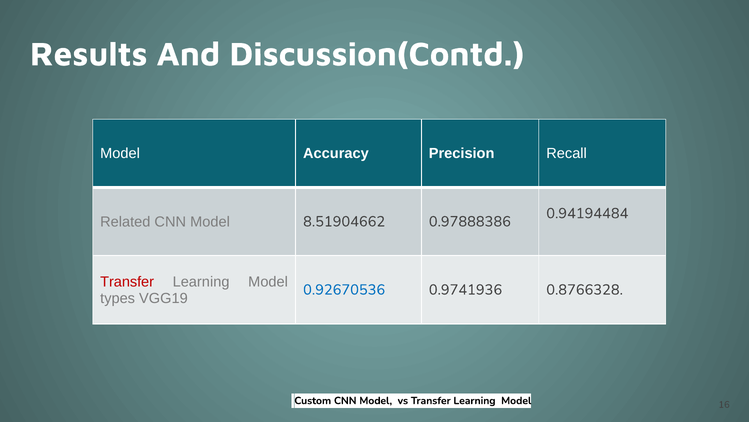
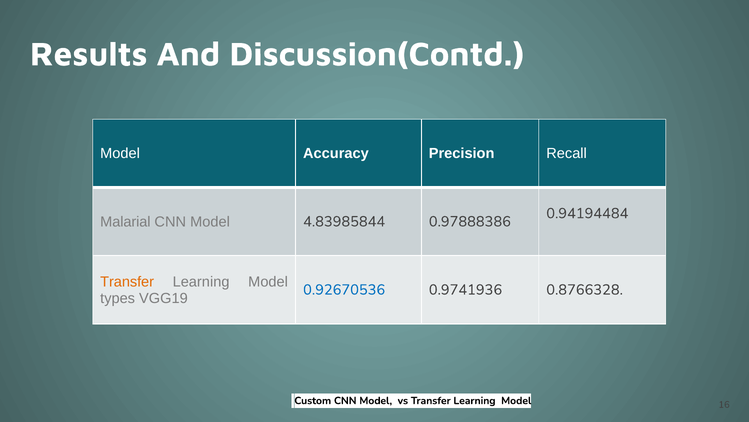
Related: Related -> Malarial
8.51904662: 8.51904662 -> 4.83985844
Transfer at (127, 281) colour: red -> orange
